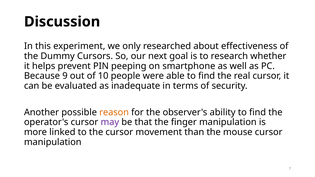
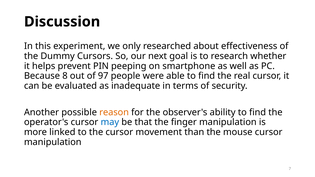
9: 9 -> 8
10: 10 -> 97
may colour: purple -> blue
